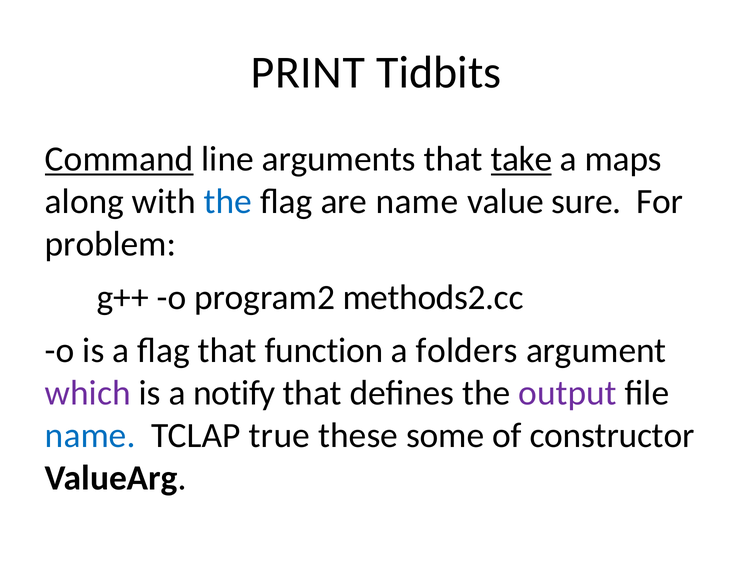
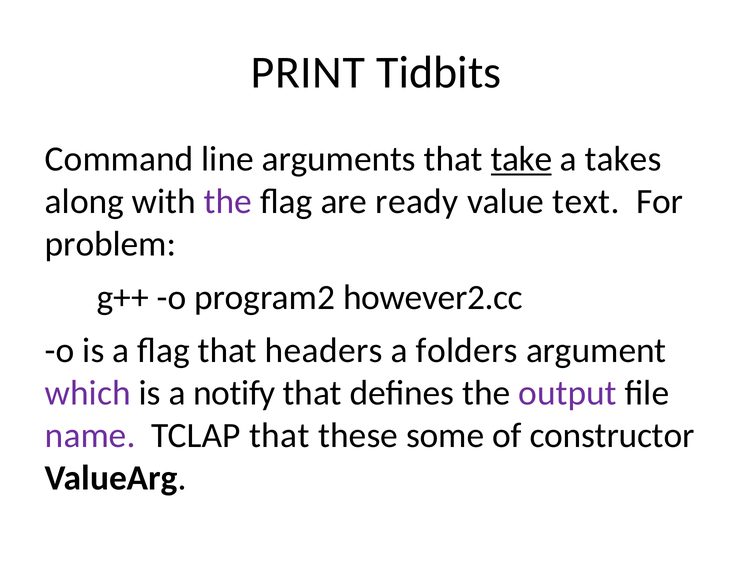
Command underline: present -> none
maps: maps -> takes
the at (228, 202) colour: blue -> purple
are name: name -> ready
sure: sure -> text
methods2.cc: methods2.cc -> however2.cc
function: function -> headers
name at (90, 436) colour: blue -> purple
TCLAP true: true -> that
